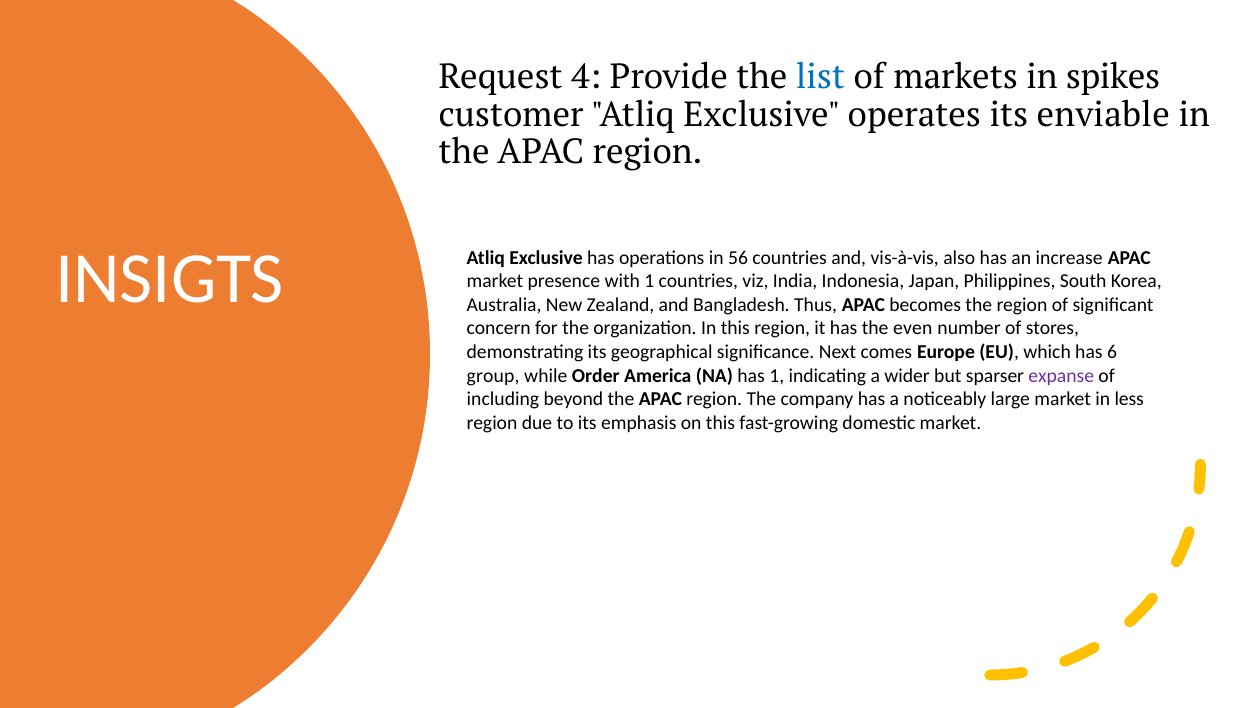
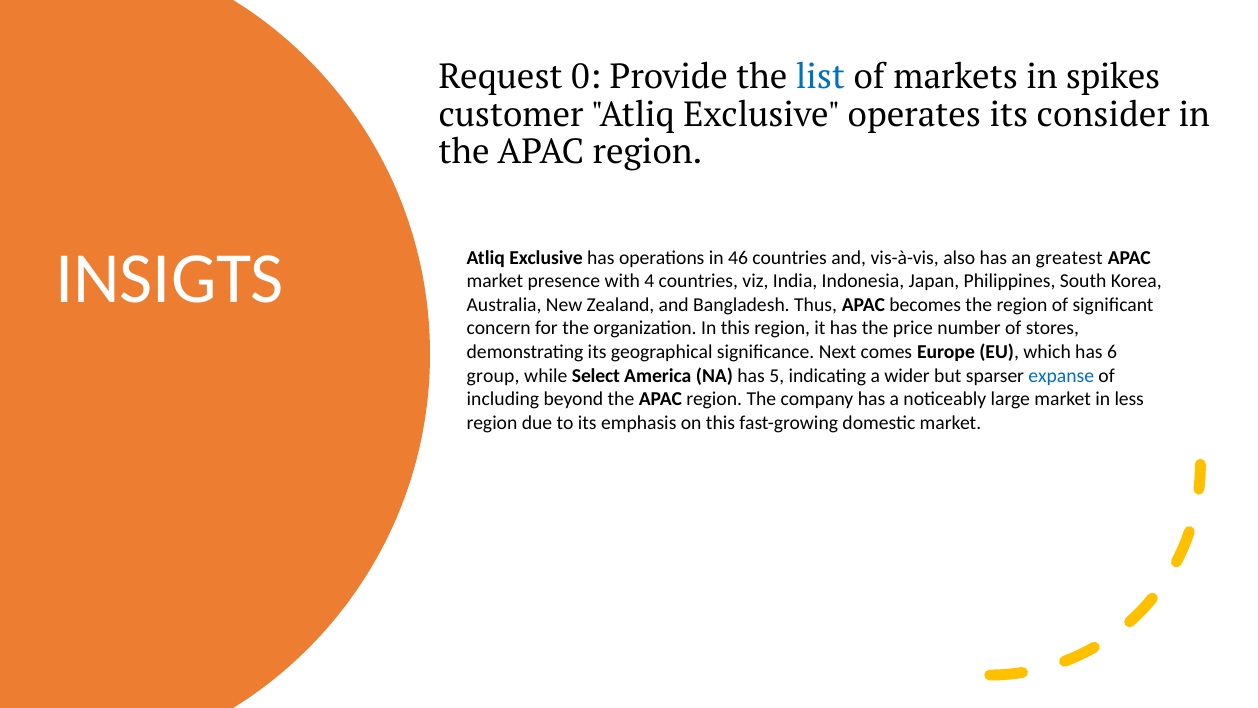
4: 4 -> 0
enviable: enviable -> consider
56: 56 -> 46
increase: increase -> greatest
with 1: 1 -> 4
even: even -> price
Order: Order -> Select
has 1: 1 -> 5
expanse colour: purple -> blue
